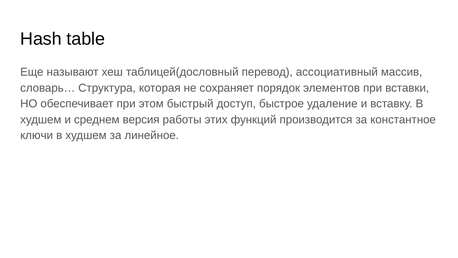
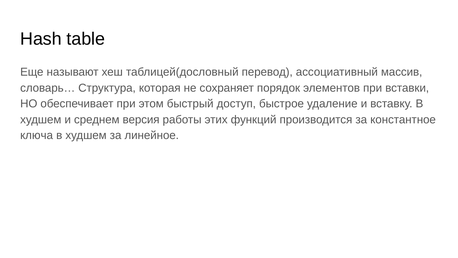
ключи: ключи -> ключа
